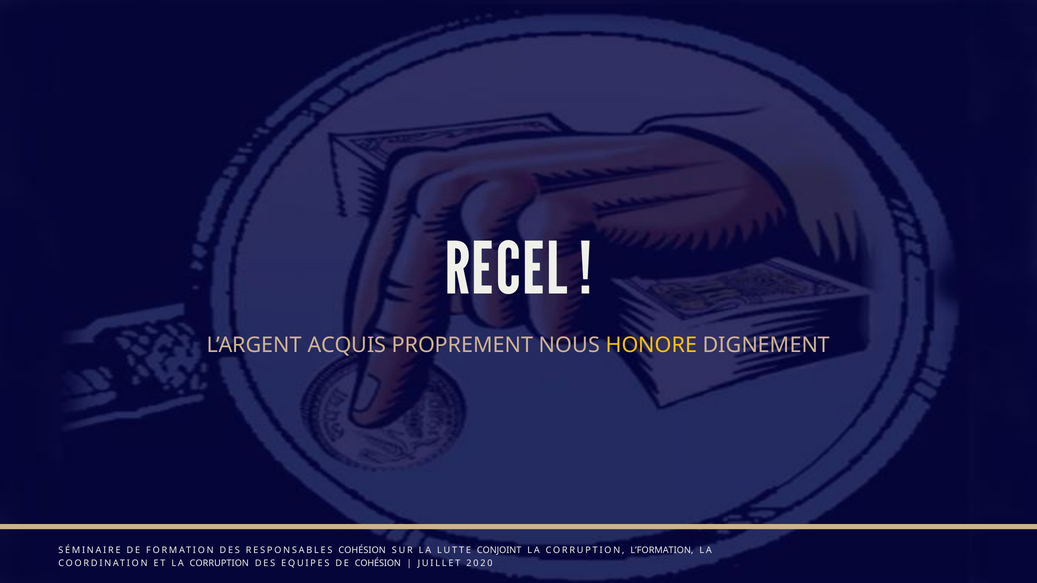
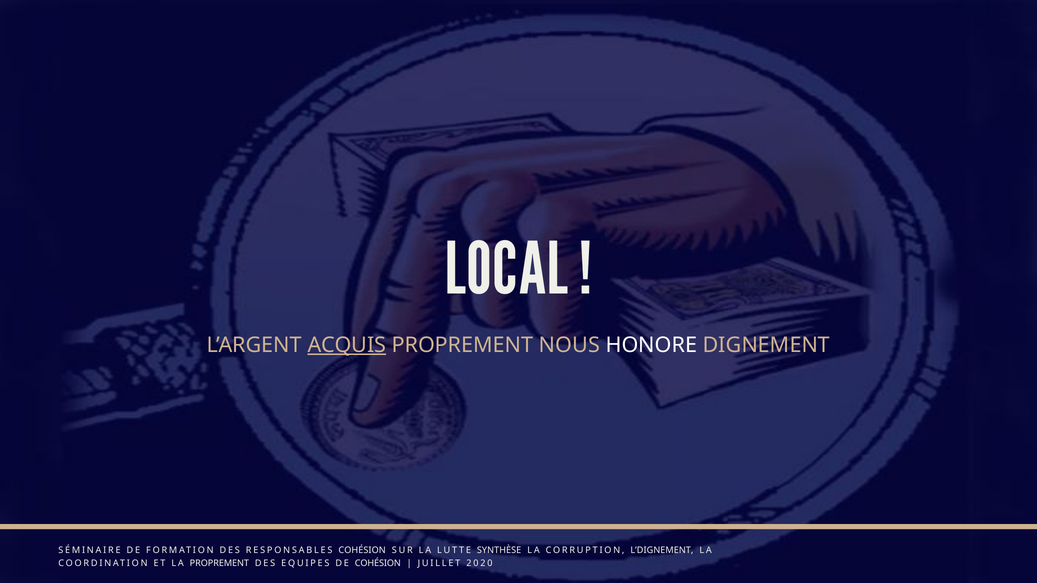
RECEL: RECEL -> LOCAL
ACQUIS underline: none -> present
HONORE colour: yellow -> white
CONJOINT: CONJOINT -> SYNTHÈSE
L’FORMATION: L’FORMATION -> L’DIGNEMENT
ET LA CORRUPTION: CORRUPTION -> PROPREMENT
